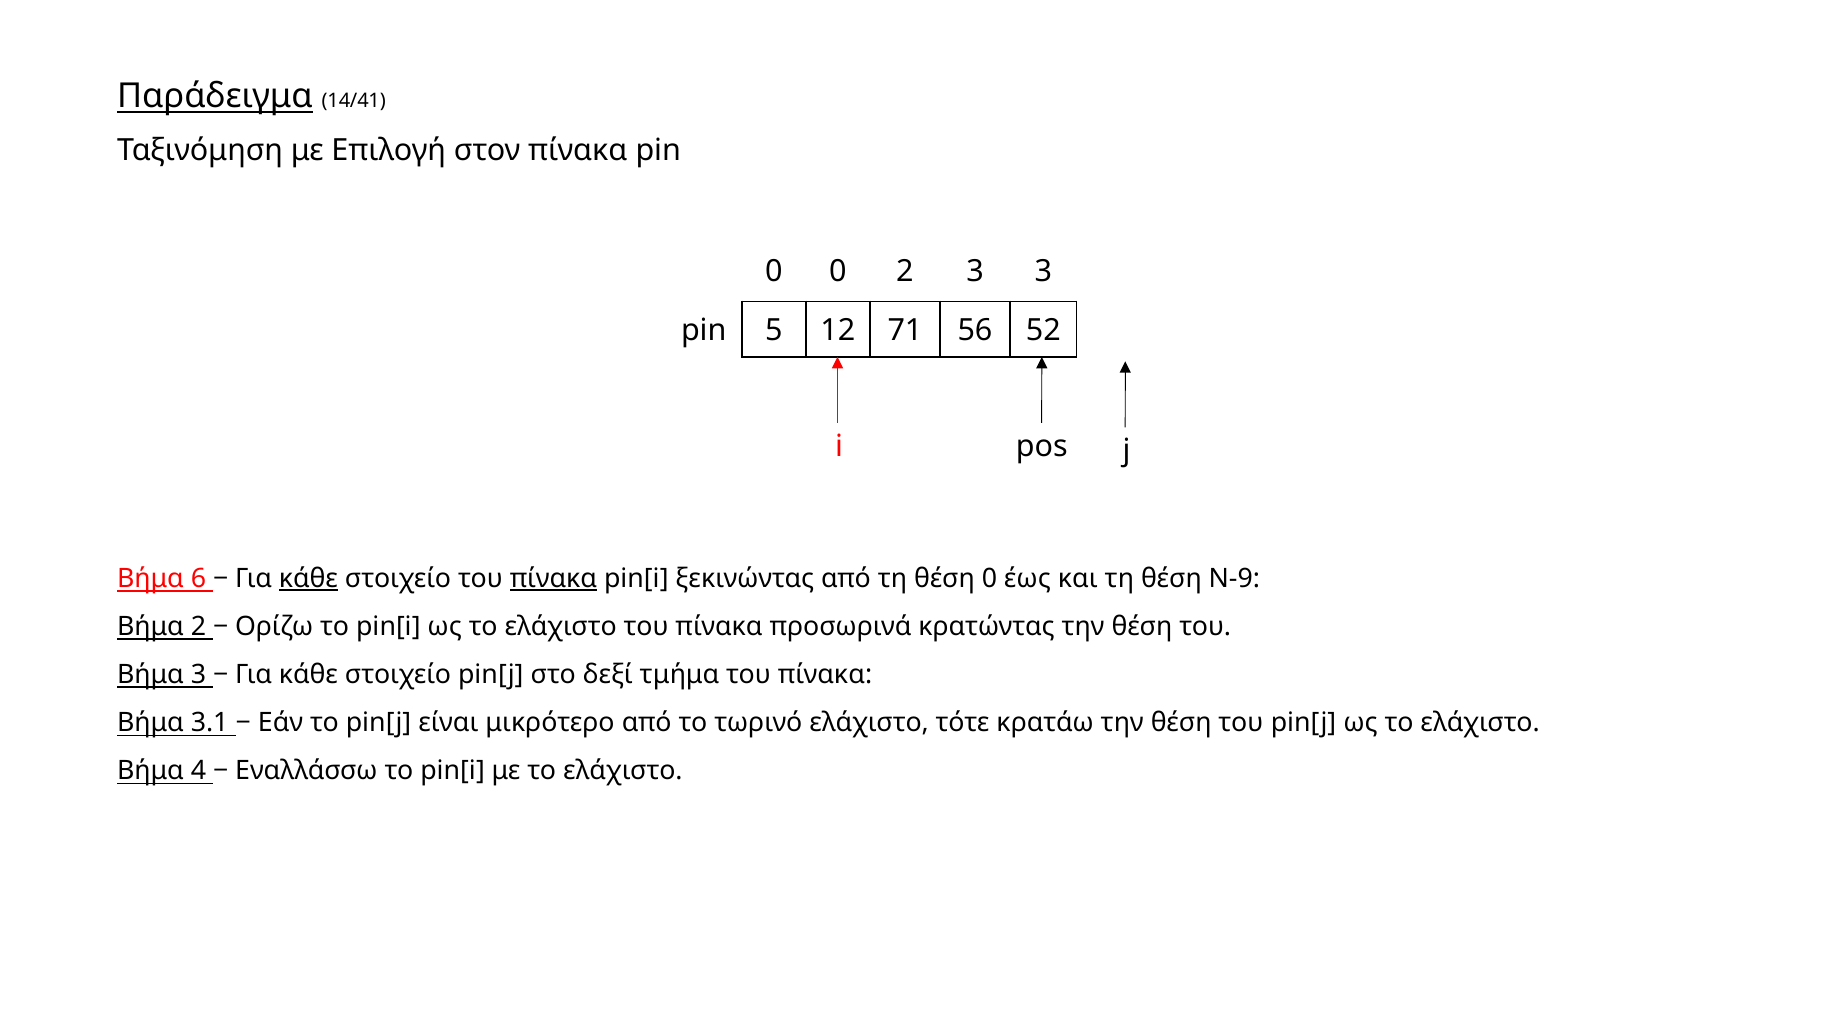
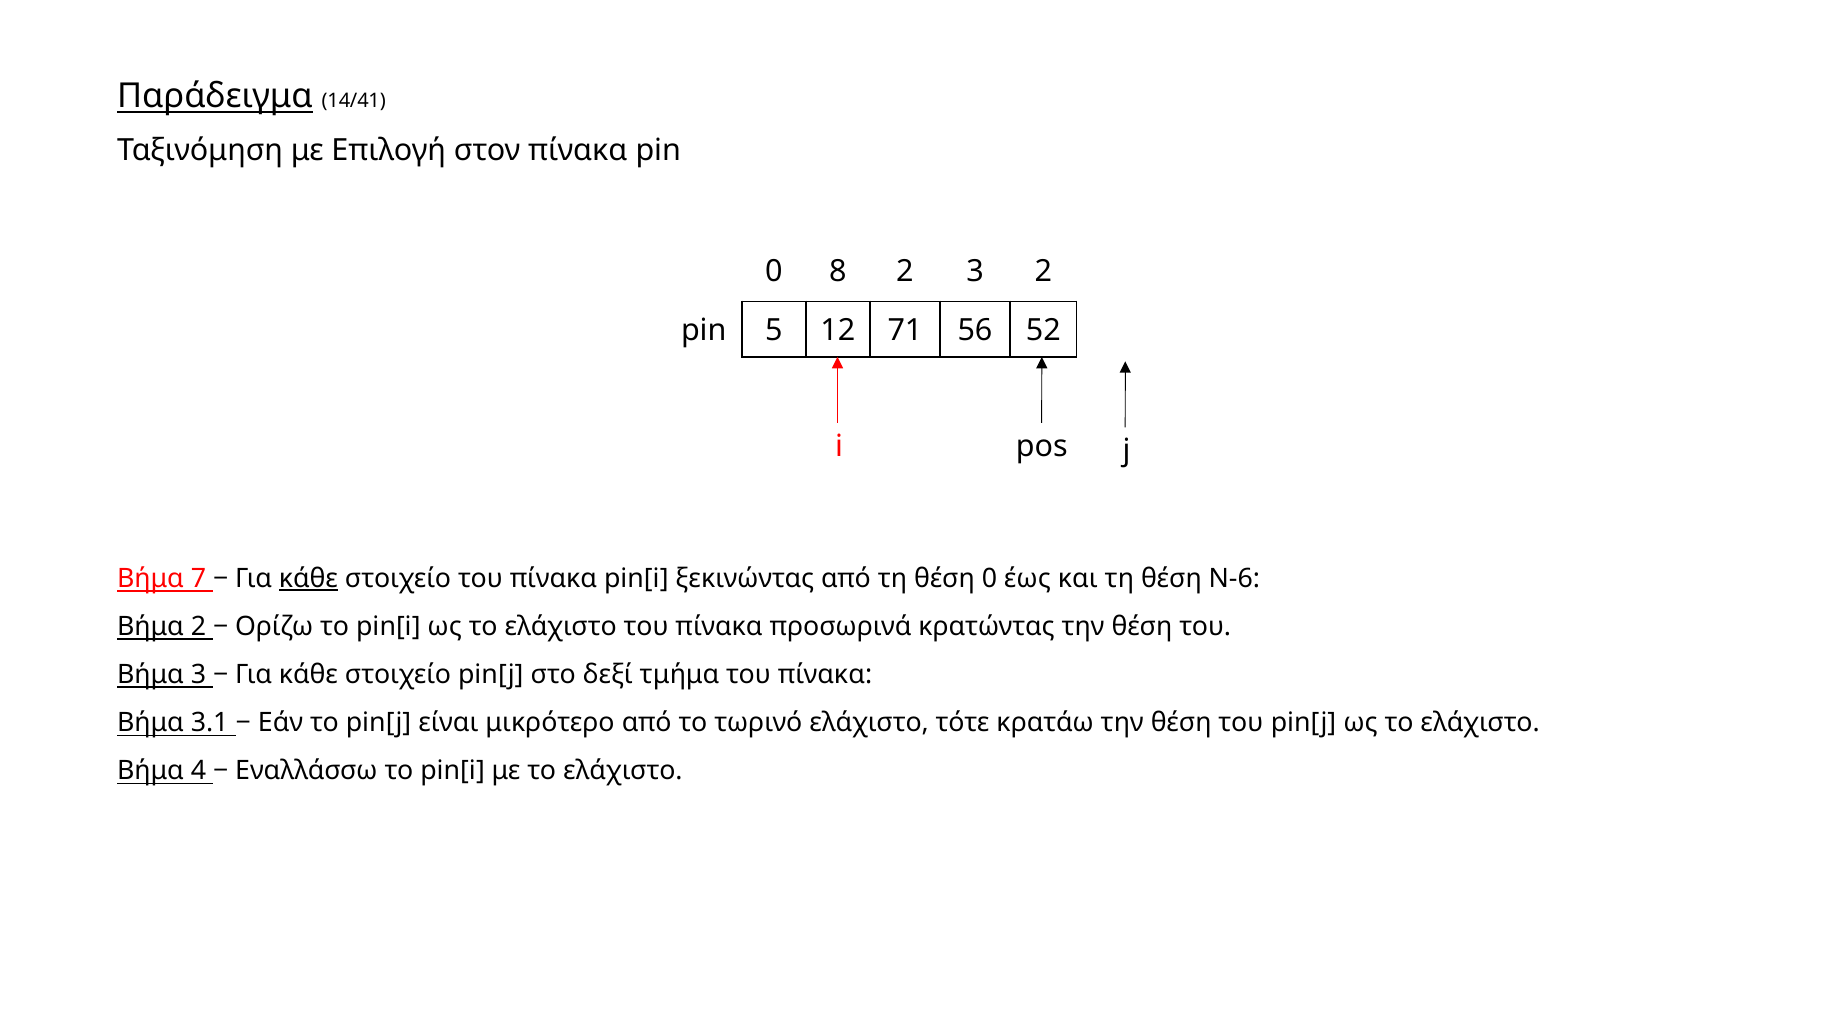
0 0: 0 -> 8
3 3: 3 -> 2
6: 6 -> 7
πίνακα at (553, 579) underline: present -> none
Ν-9: Ν-9 -> Ν-6
